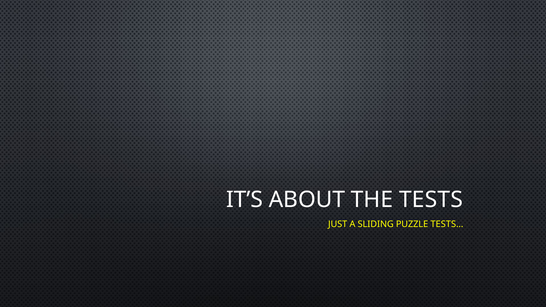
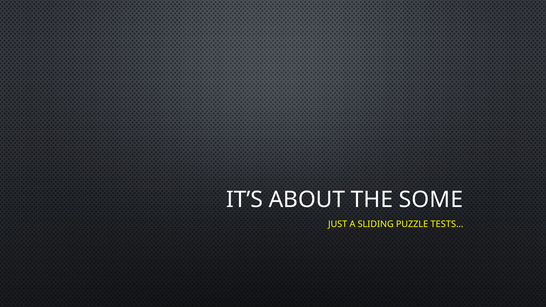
TESTS: TESTS -> SOME
